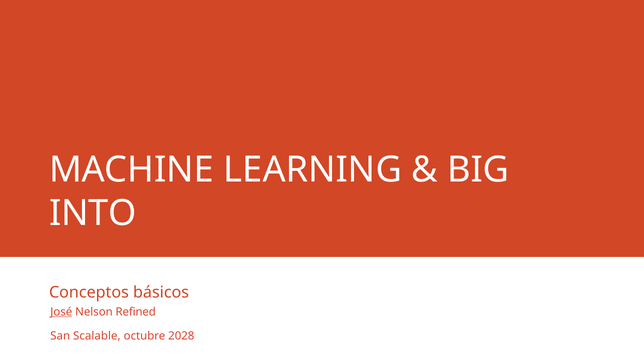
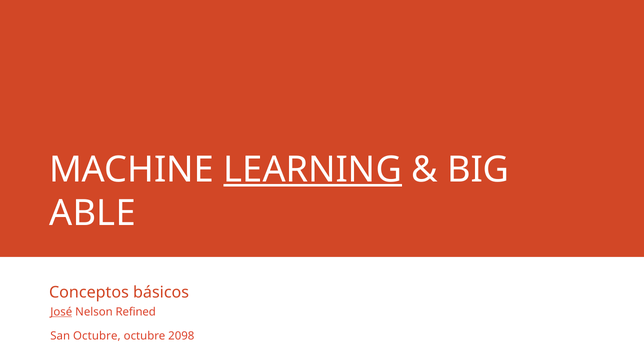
LEARNING underline: none -> present
INTO: INTO -> ABLE
San Scalable: Scalable -> Octubre
2028: 2028 -> 2098
